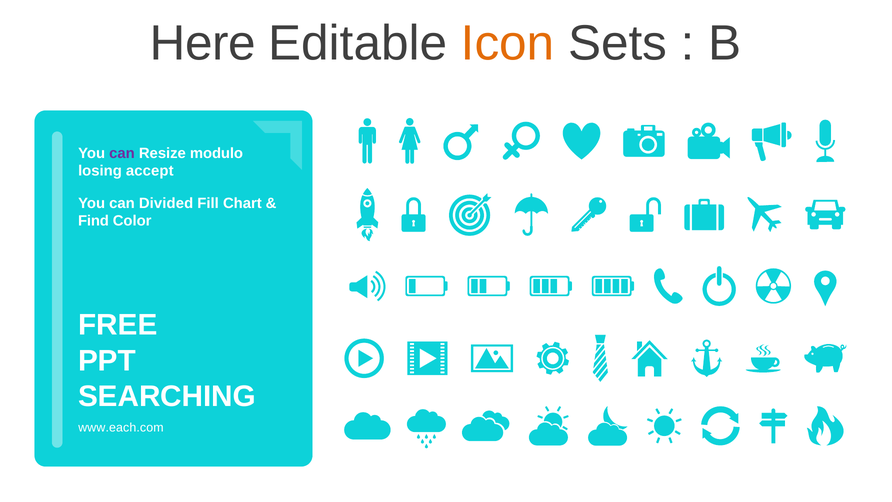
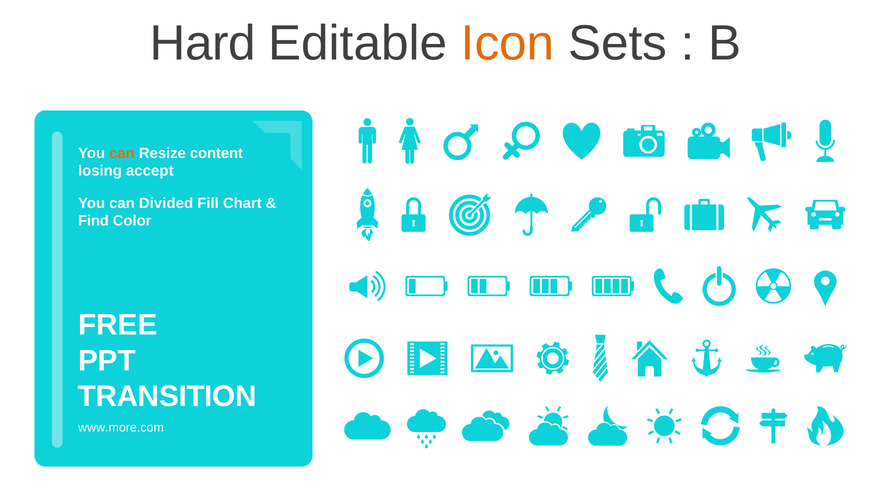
Here: Here -> Hard
can at (122, 153) colour: purple -> orange
modulo: modulo -> content
SEARCHING: SEARCHING -> TRANSITION
www.each.com: www.each.com -> www.more.com
